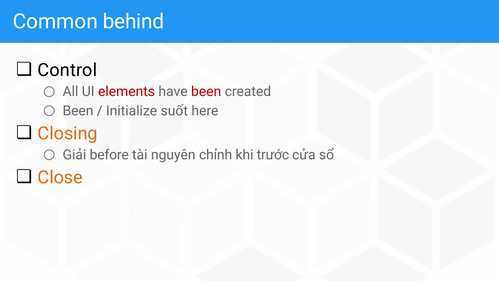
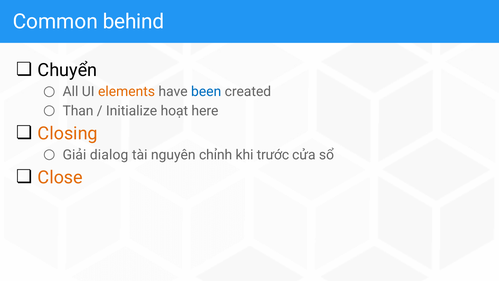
Control: Control -> Chuyển
elements colour: red -> orange
been at (206, 92) colour: red -> blue
Been at (78, 111): Been -> Than
suốt: suốt -> hoạt
before: before -> dialog
